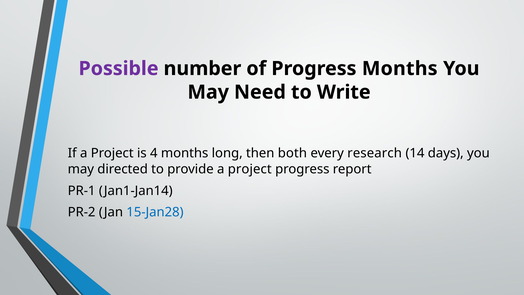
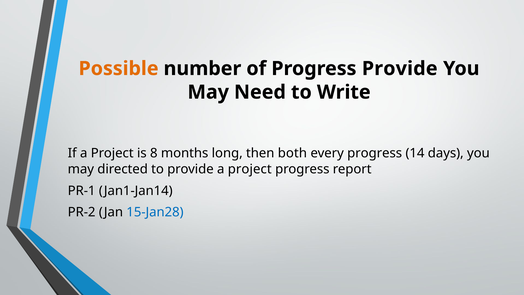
Possible colour: purple -> orange
Progress Months: Months -> Provide
4: 4 -> 8
every research: research -> progress
